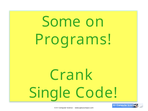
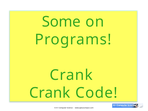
Single at (50, 93): Single -> Crank
